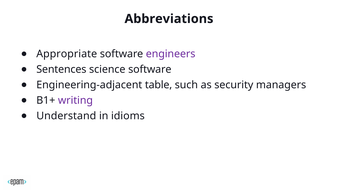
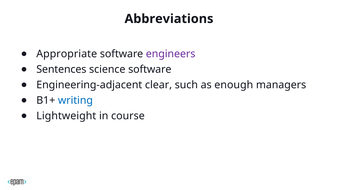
table: table -> clear
security: security -> enough
writing colour: purple -> blue
Understand: Understand -> Lightweight
idioms: idioms -> course
